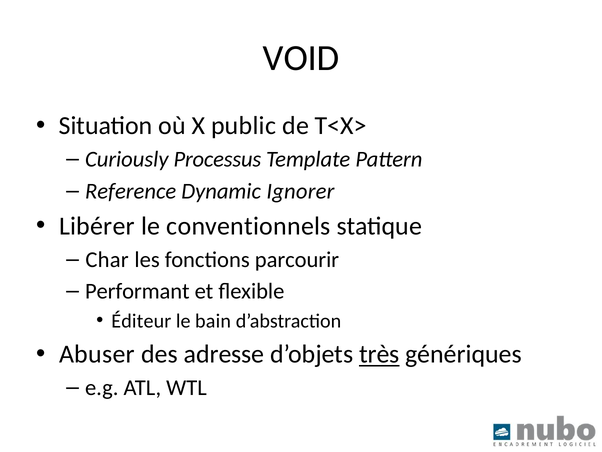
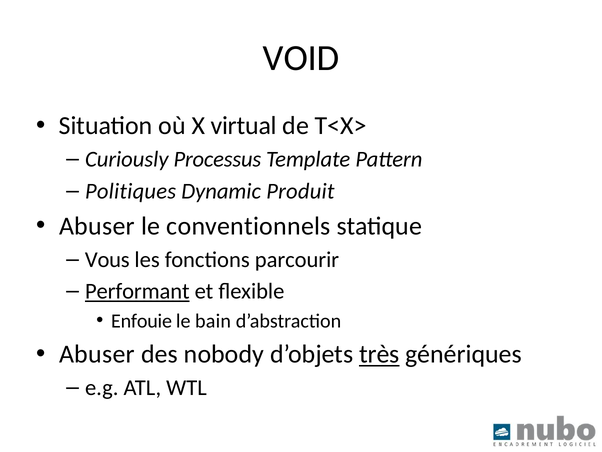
public: public -> virtual
Reference: Reference -> Politiques
Ignorer: Ignorer -> Produit
Libérer at (97, 226): Libérer -> Abuser
Char: Char -> Vous
Performant underline: none -> present
Éditeur: Éditeur -> Enfouie
adresse: adresse -> nobody
